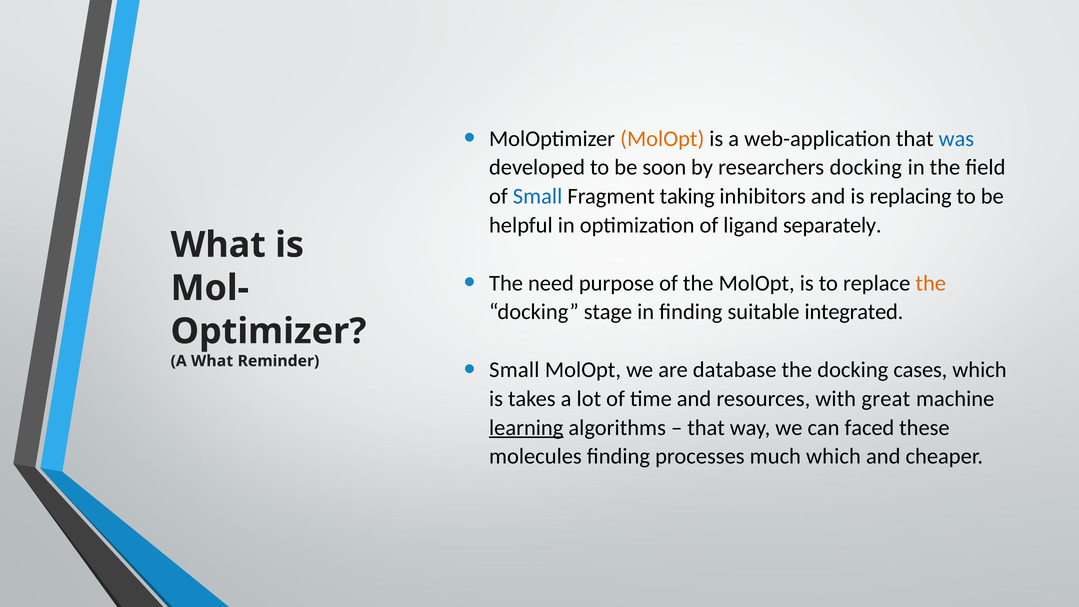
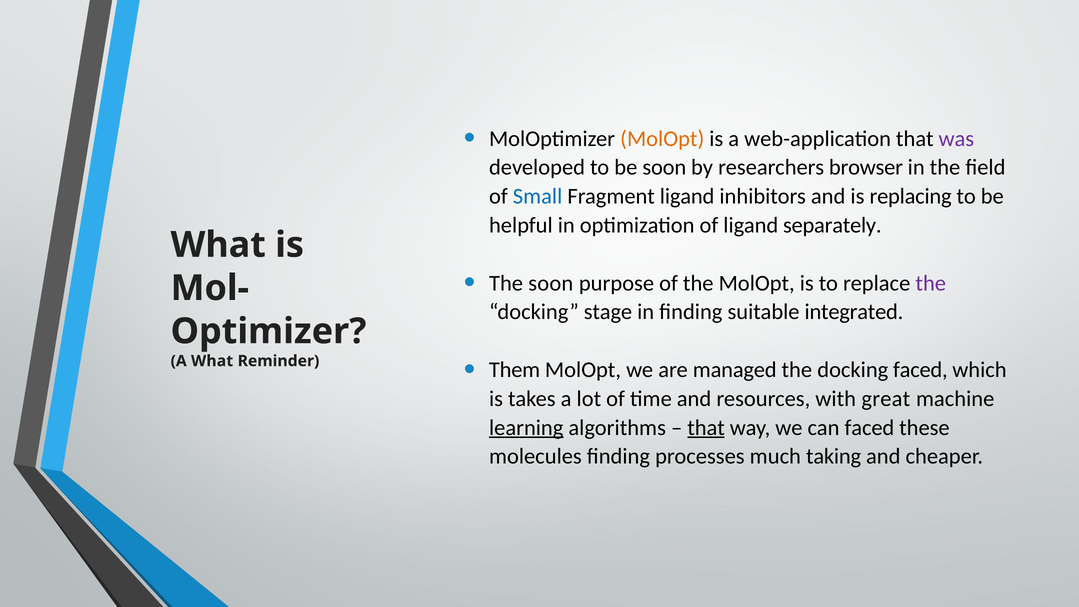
was colour: blue -> purple
researchers docking: docking -> browser
Fragment taking: taking -> ligand
The need: need -> soon
the at (931, 283) colour: orange -> purple
Small at (514, 370): Small -> Them
database: database -> managed
docking cases: cases -> faced
that at (706, 428) underline: none -> present
much which: which -> taking
